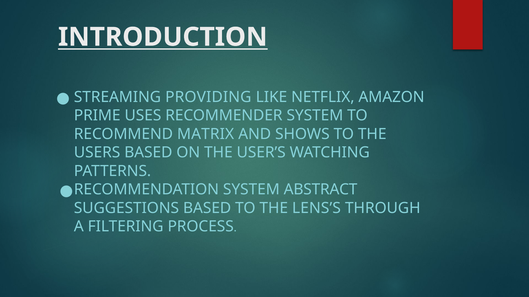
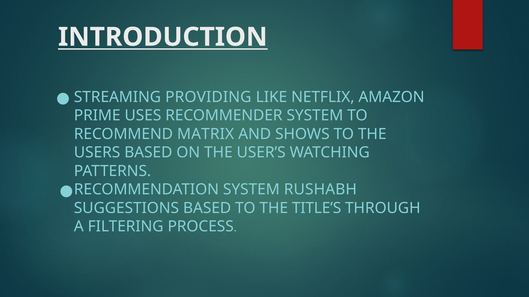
ABSTRACT: ABSTRACT -> RUSHABH
LENS’S: LENS’S -> TITLE’S
